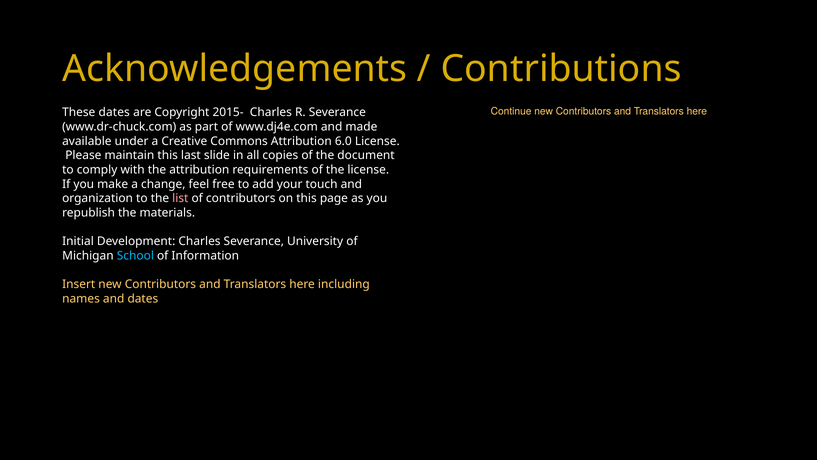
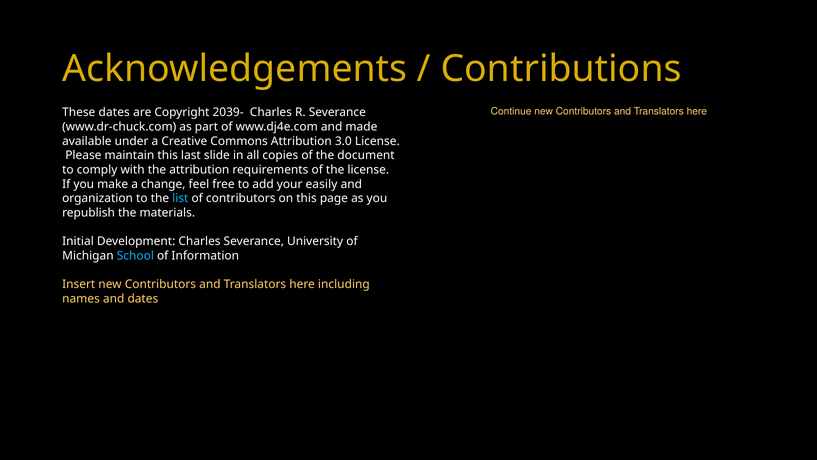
2015-: 2015- -> 2039-
6.0: 6.0 -> 3.0
touch: touch -> easily
list colour: pink -> light blue
